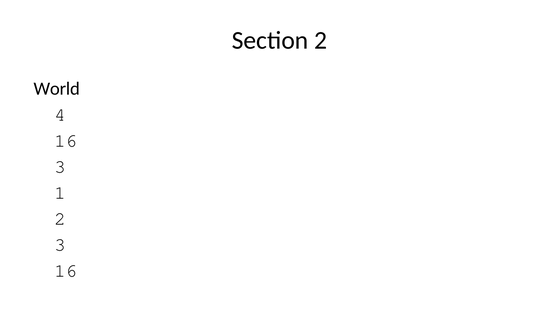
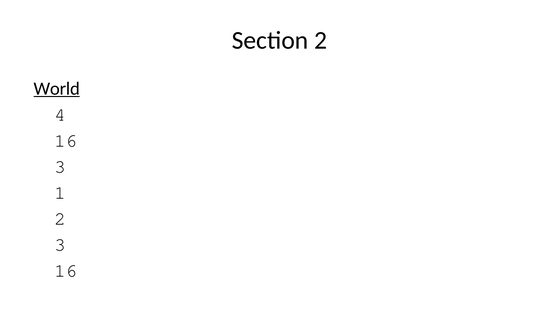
World underline: none -> present
